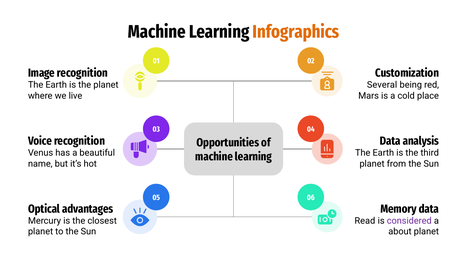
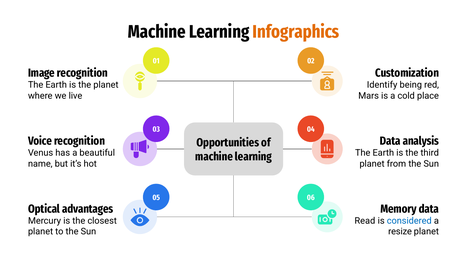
Several: Several -> Identify
considered colour: purple -> blue
about: about -> resize
